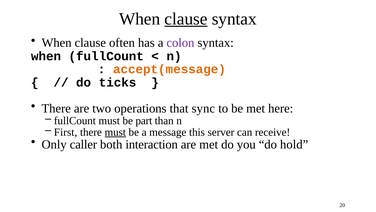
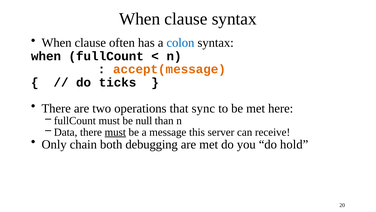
clause at (186, 19) underline: present -> none
colon colour: purple -> blue
part: part -> null
First: First -> Data
caller: caller -> chain
interaction: interaction -> debugging
